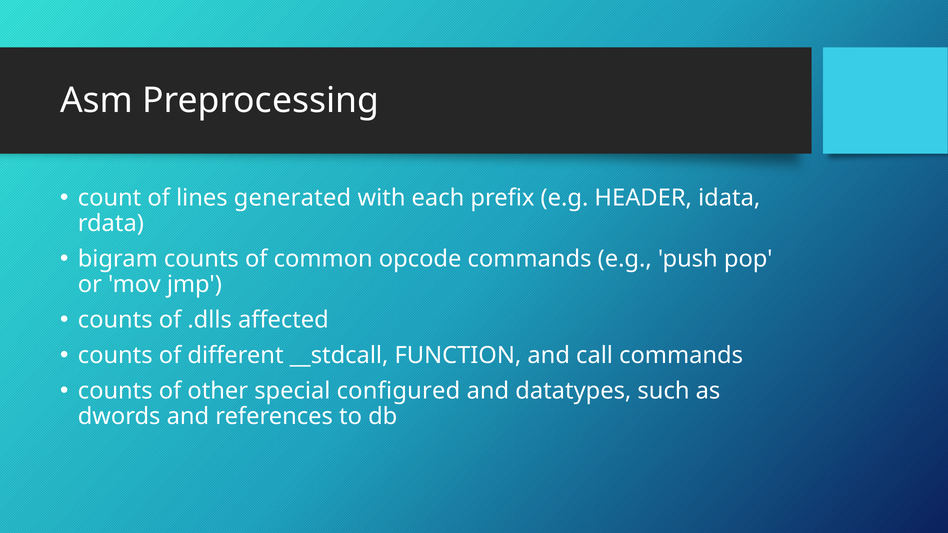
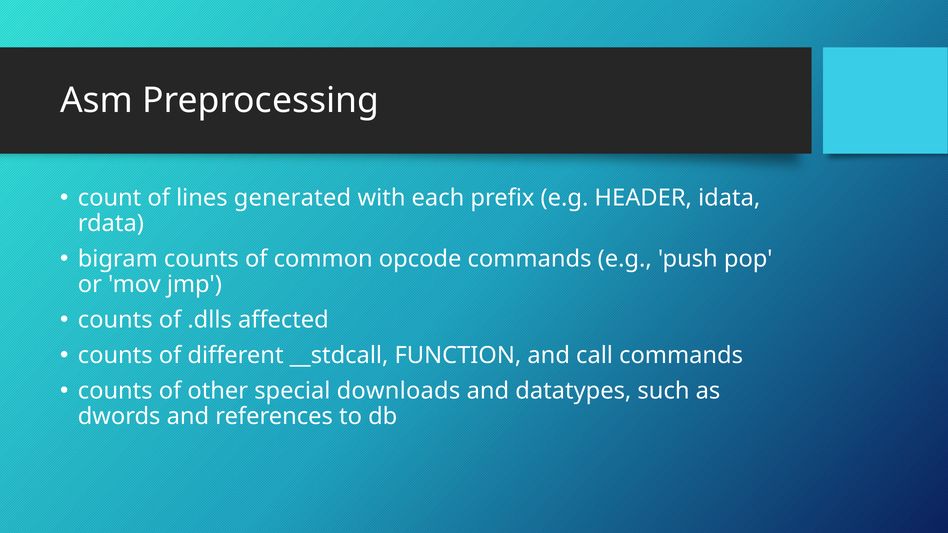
configured: configured -> downloads
